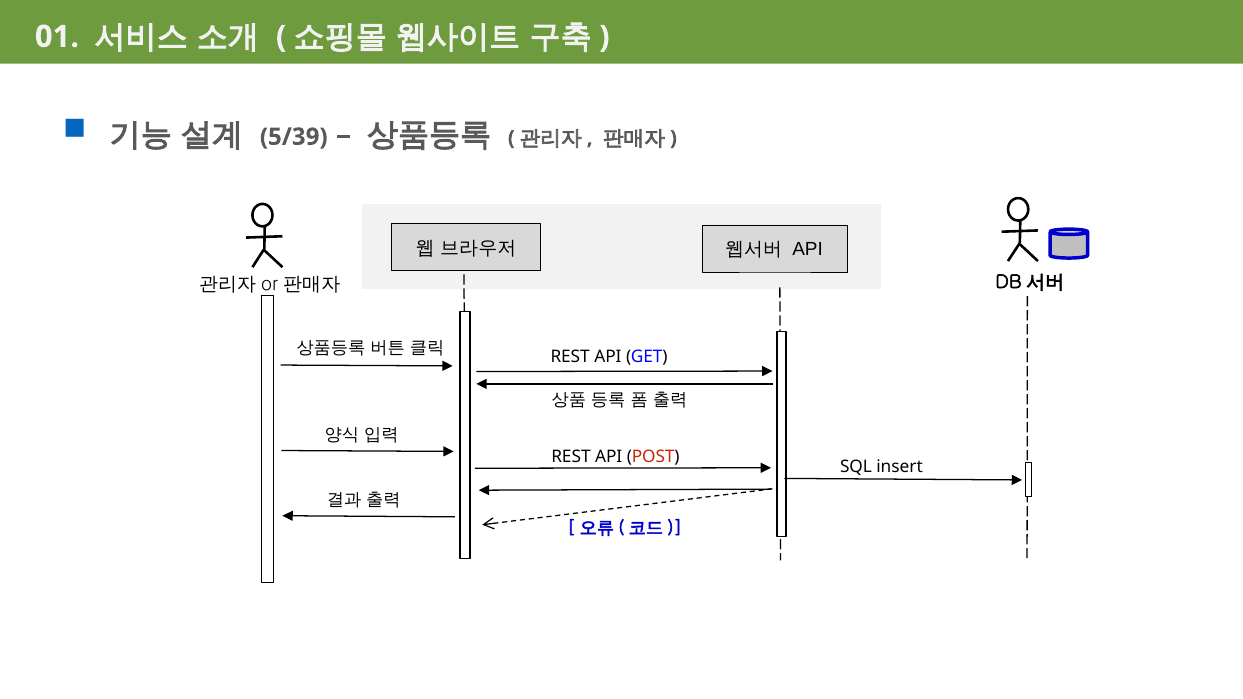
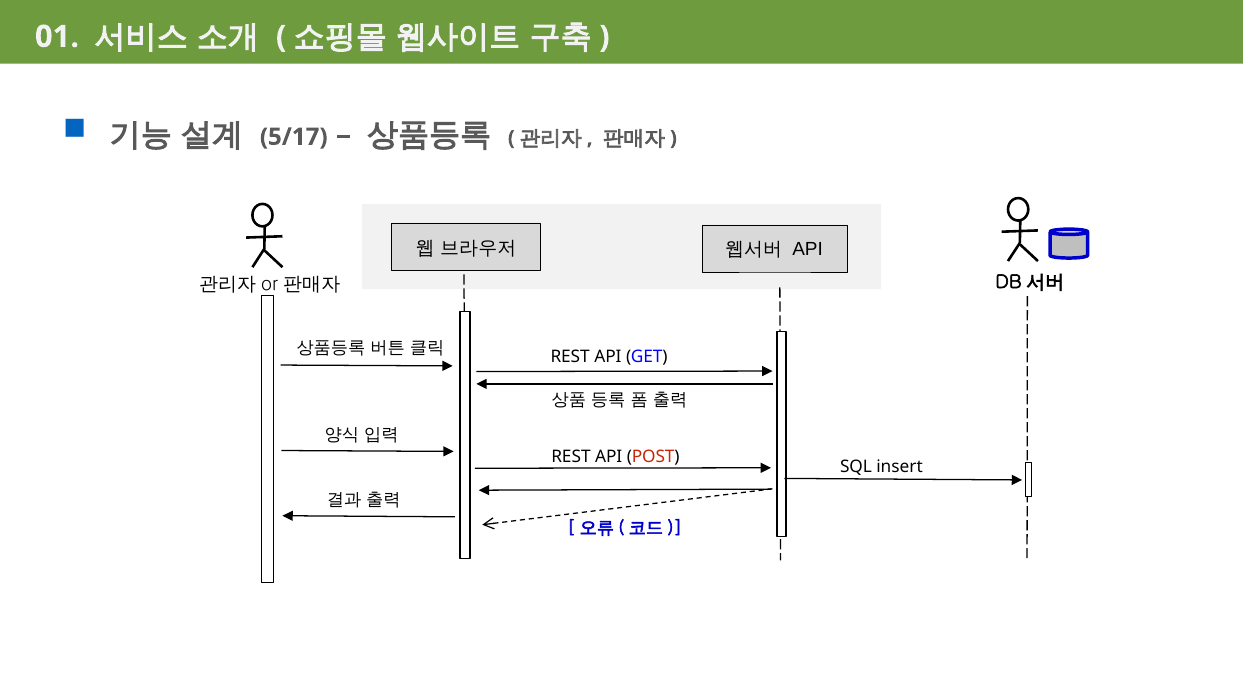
5/39: 5/39 -> 5/17
